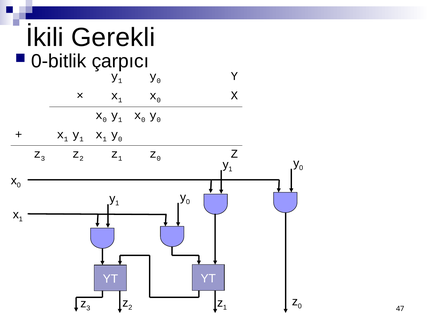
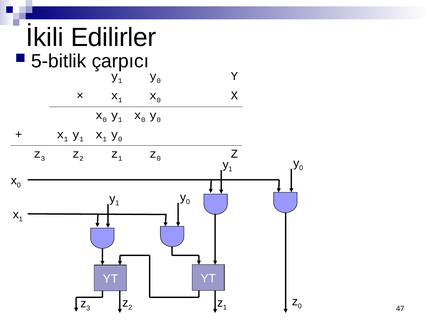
Gerekli: Gerekli -> Edilirler
0-bitlik: 0-bitlik -> 5-bitlik
